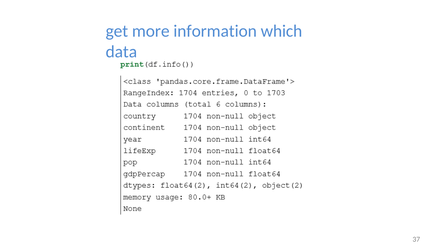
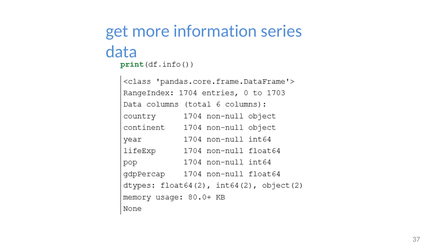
which: which -> series
